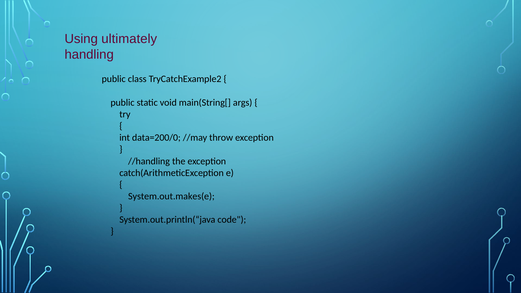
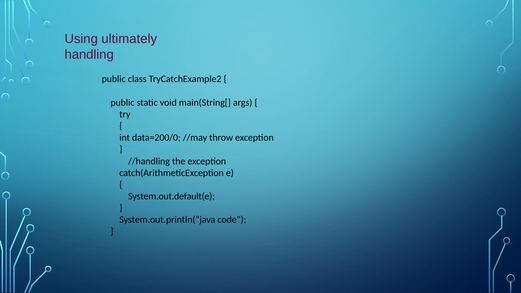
System.out.makes(e: System.out.makes(e -> System.out.default(e
